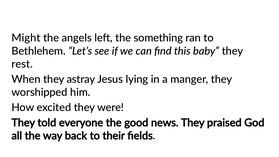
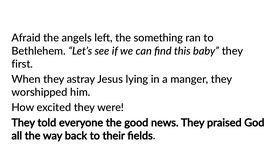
Might: Might -> Afraid
rest: rest -> first
